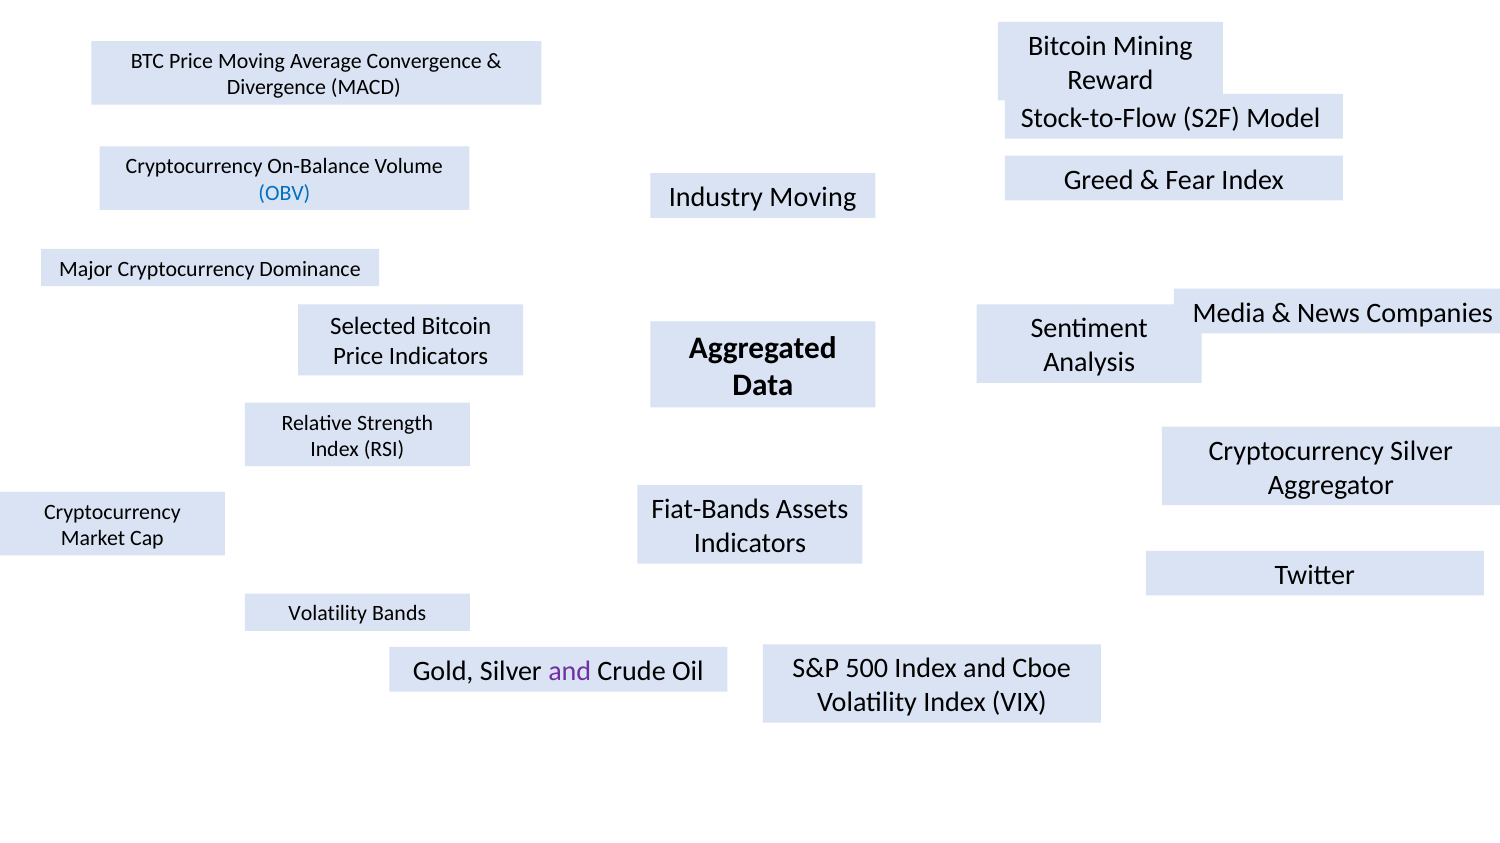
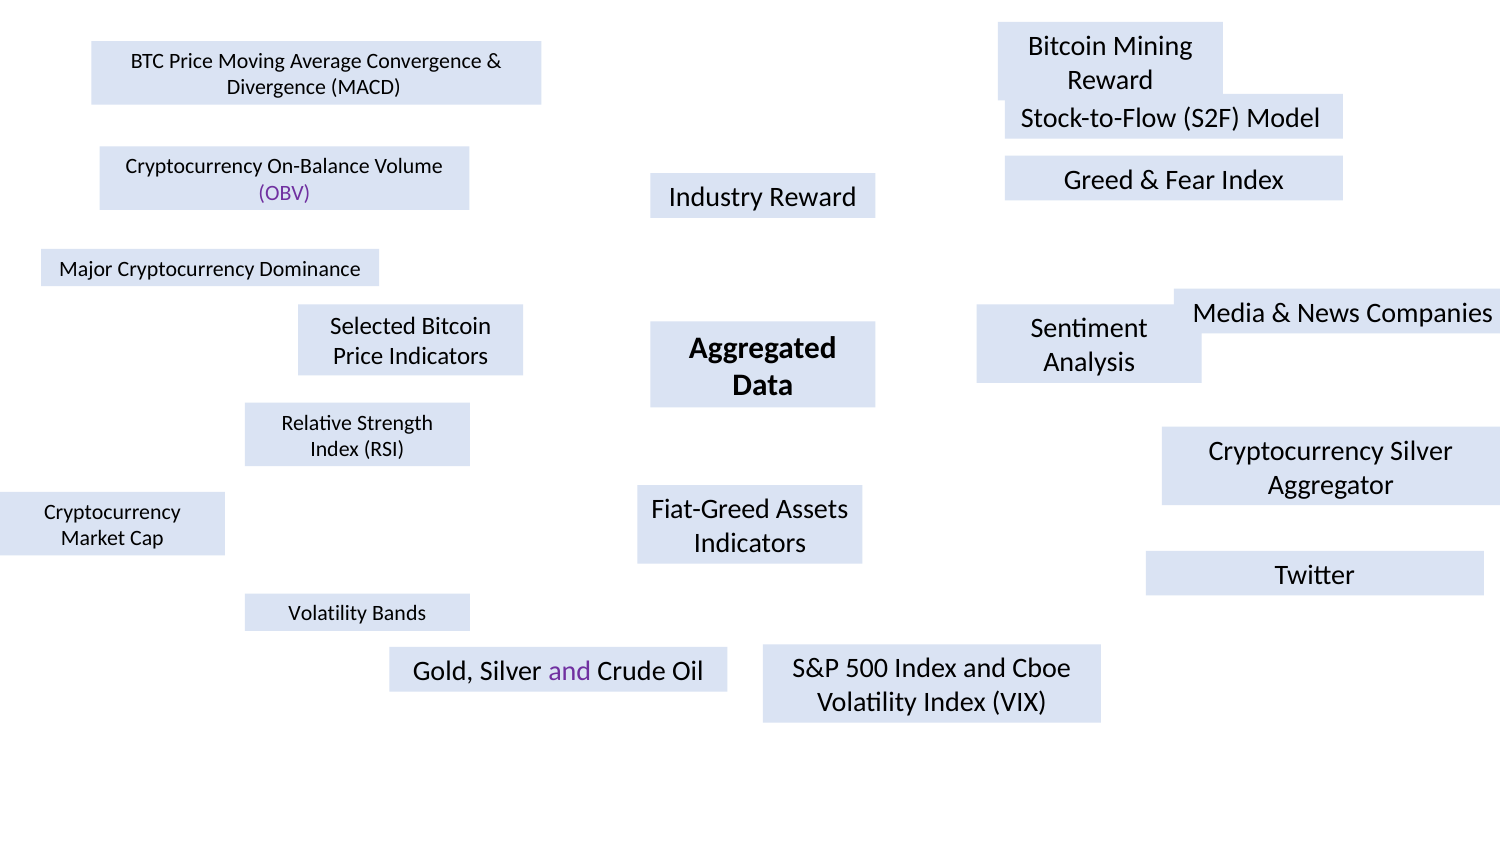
OBV colour: blue -> purple
Industry Moving: Moving -> Reward
Fiat-Bands: Fiat-Bands -> Fiat-Greed
